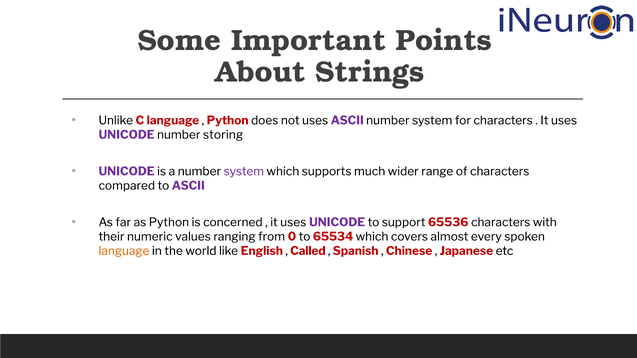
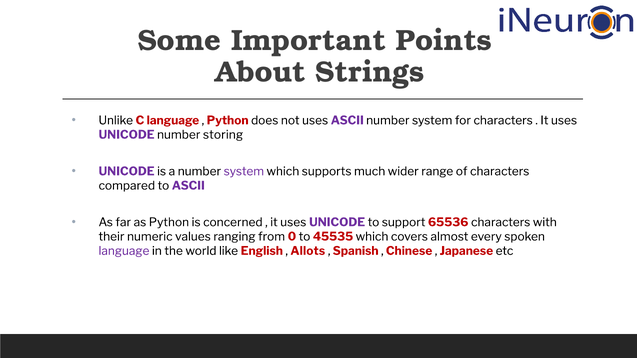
65534: 65534 -> 45535
language at (124, 251) colour: orange -> purple
Called: Called -> Allots
